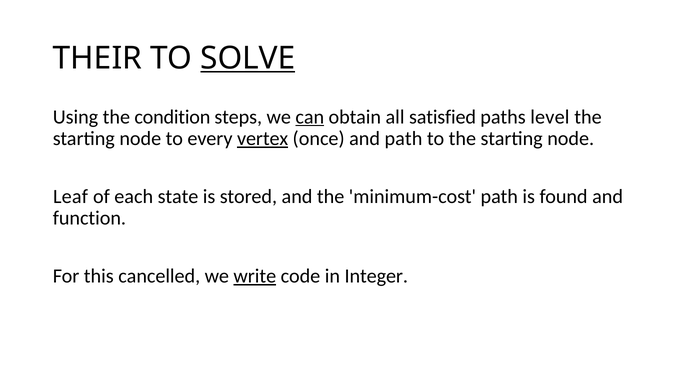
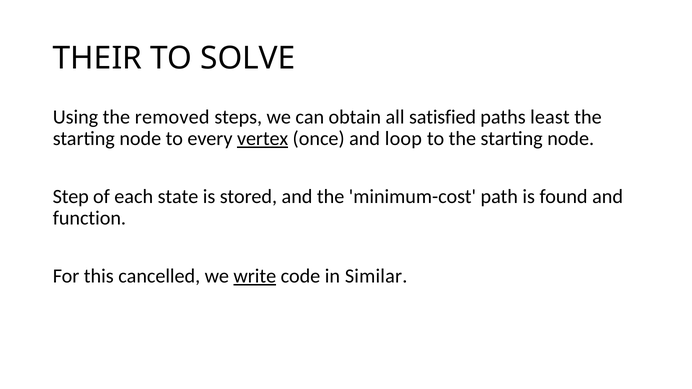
SOLVE underline: present -> none
condition: condition -> removed
can underline: present -> none
level: level -> least
and path: path -> loop
Leaf: Leaf -> Step
Integer: Integer -> Similar
